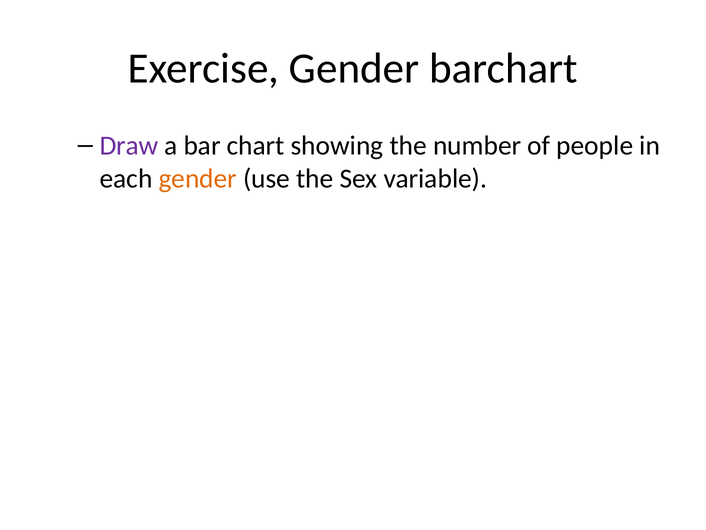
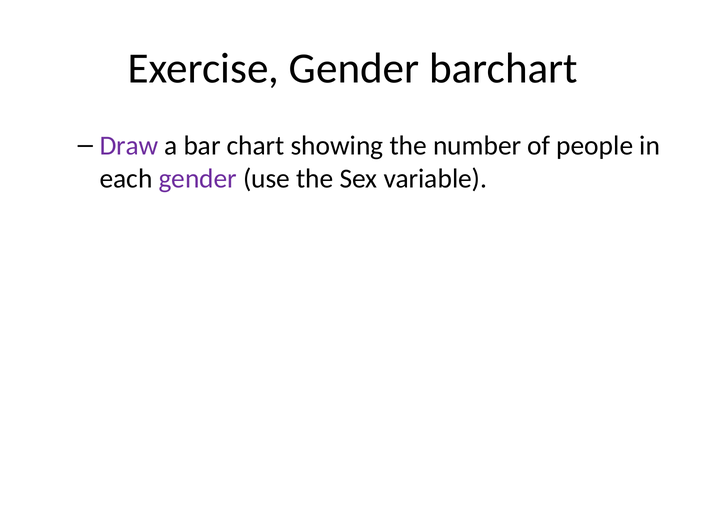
gender at (198, 178) colour: orange -> purple
